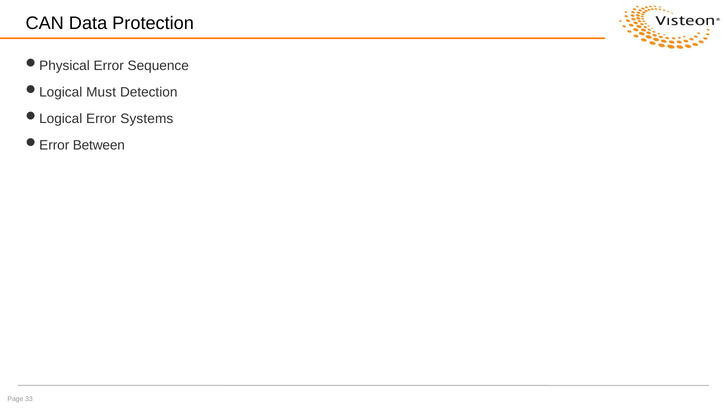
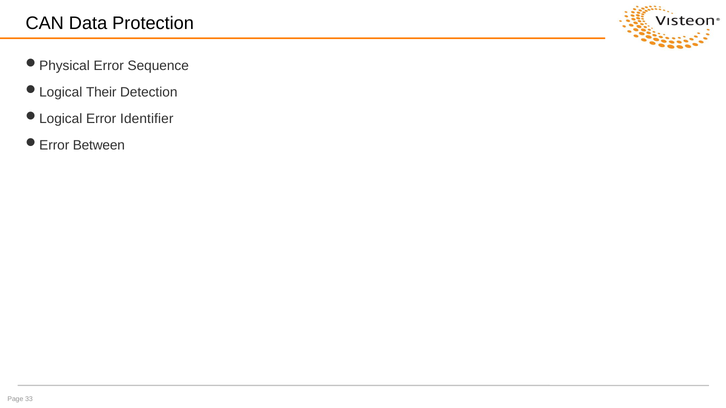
Must: Must -> Their
Systems: Systems -> Identifier
